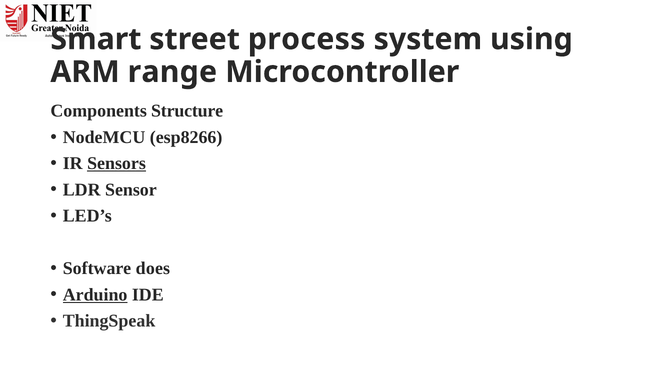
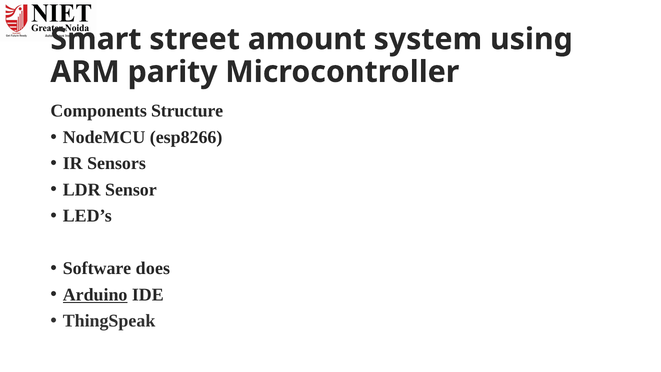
process: process -> amount
range: range -> parity
Sensors underline: present -> none
